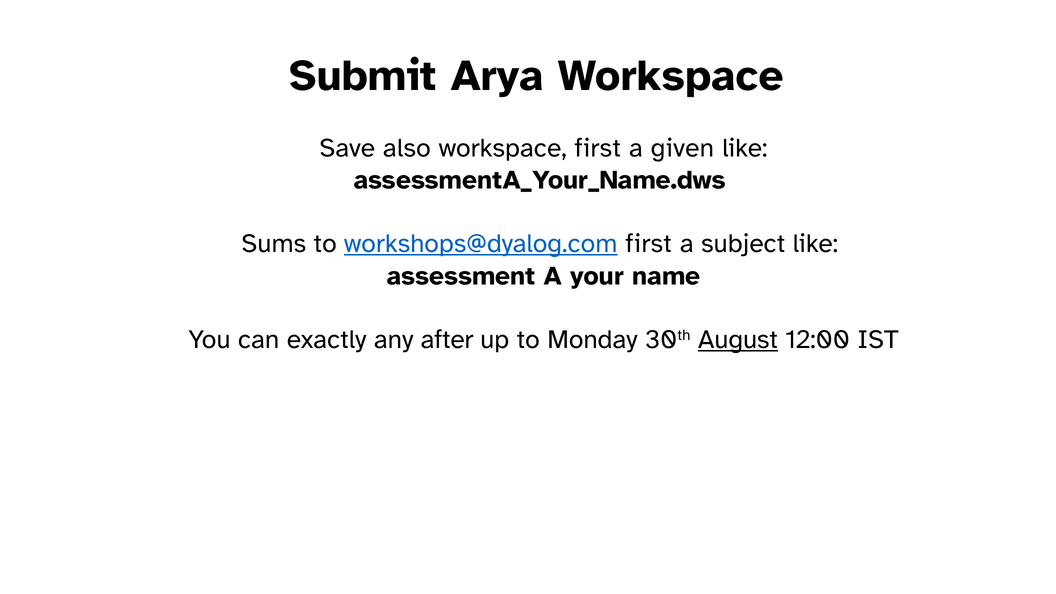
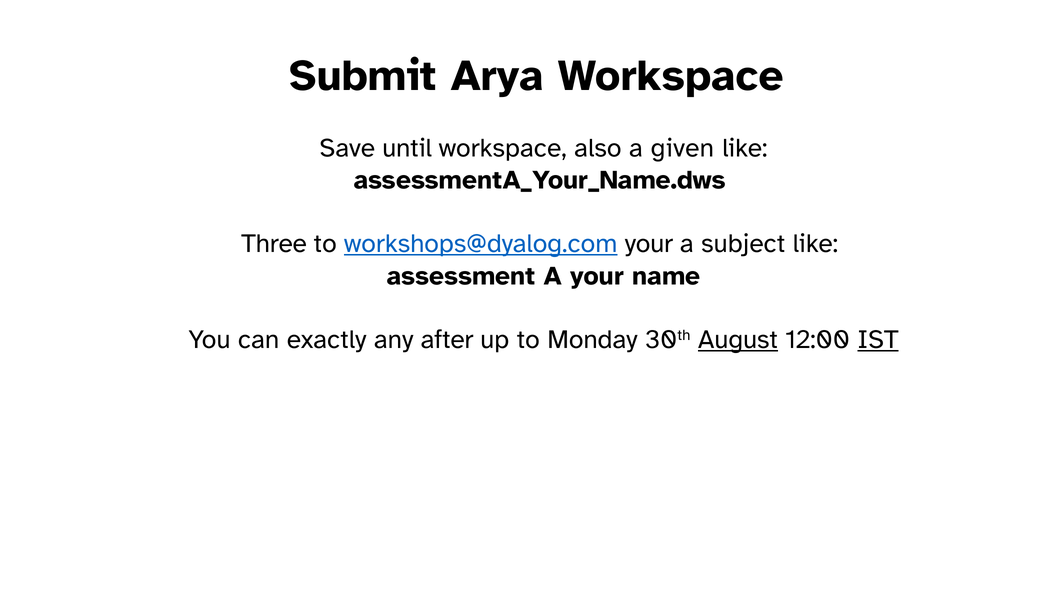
also: also -> until
workspace first: first -> also
Sums: Sums -> Three
workshops@dyalog.com first: first -> your
IST underline: none -> present
